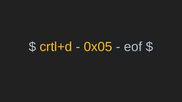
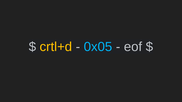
0x05 colour: yellow -> light blue
